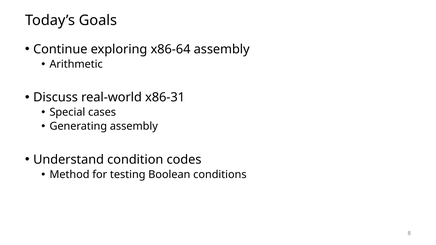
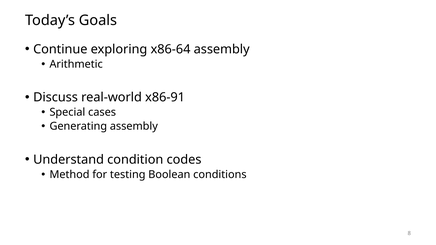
x86-31: x86-31 -> x86-91
